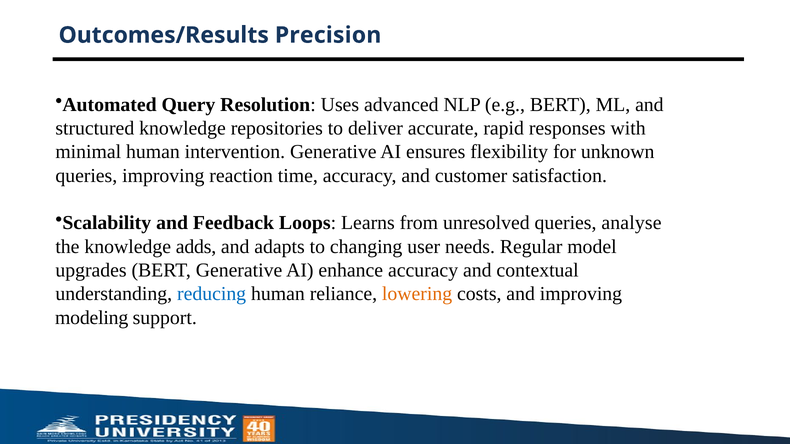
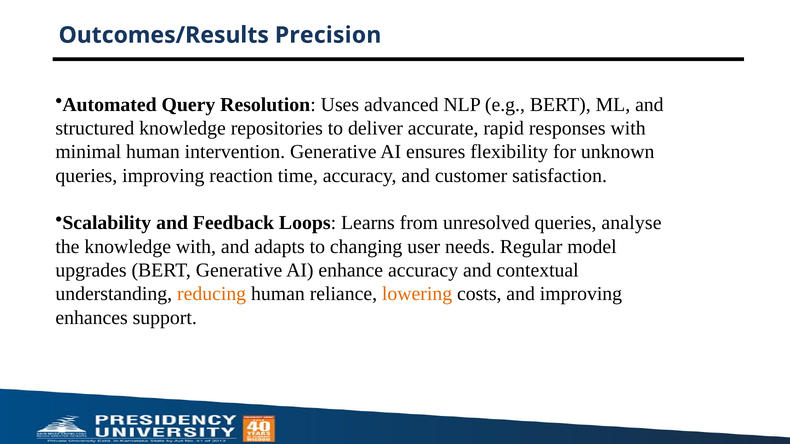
knowledge adds: adds -> with
reducing colour: blue -> orange
modeling: modeling -> enhances
